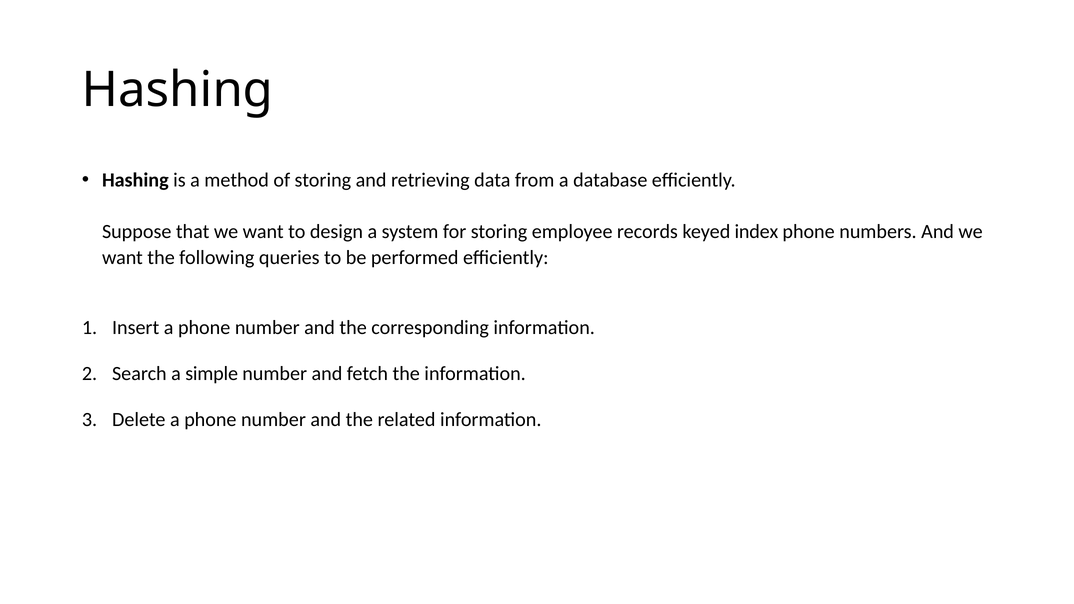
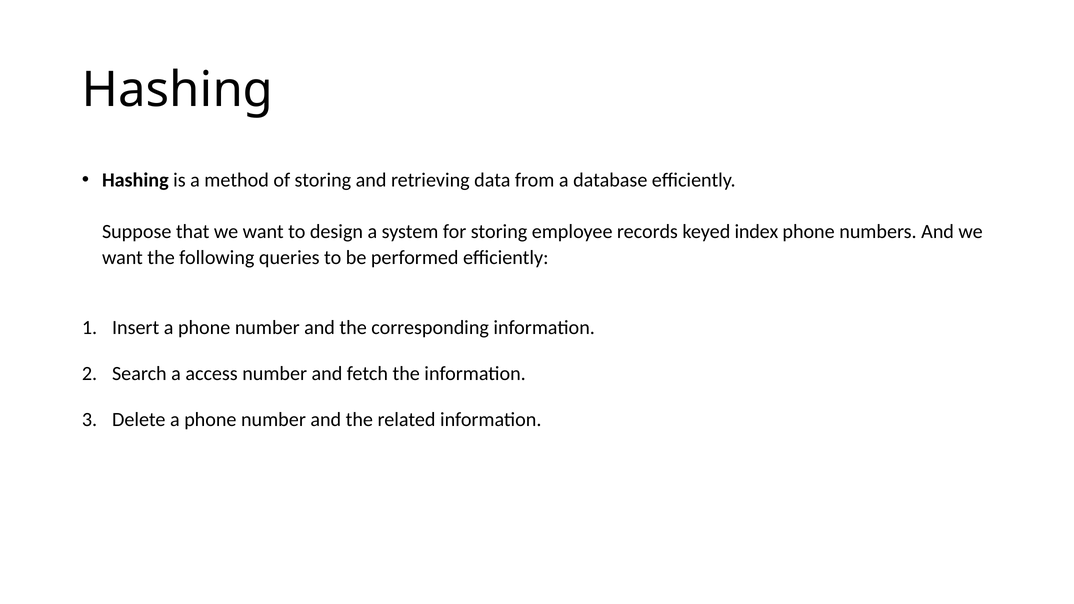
simple: simple -> access
